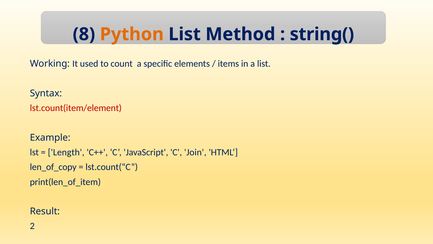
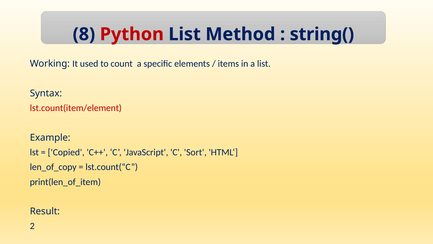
Python colour: orange -> red
Length: Length -> Copied
Join: Join -> Sort
